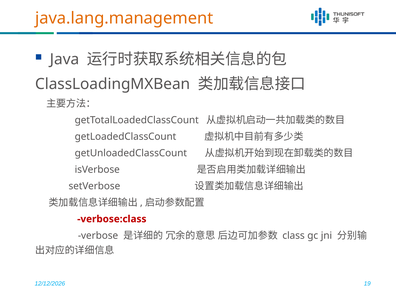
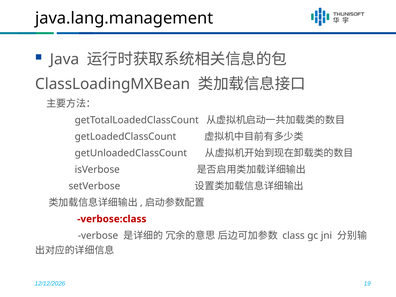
java.lang.management colour: orange -> black
